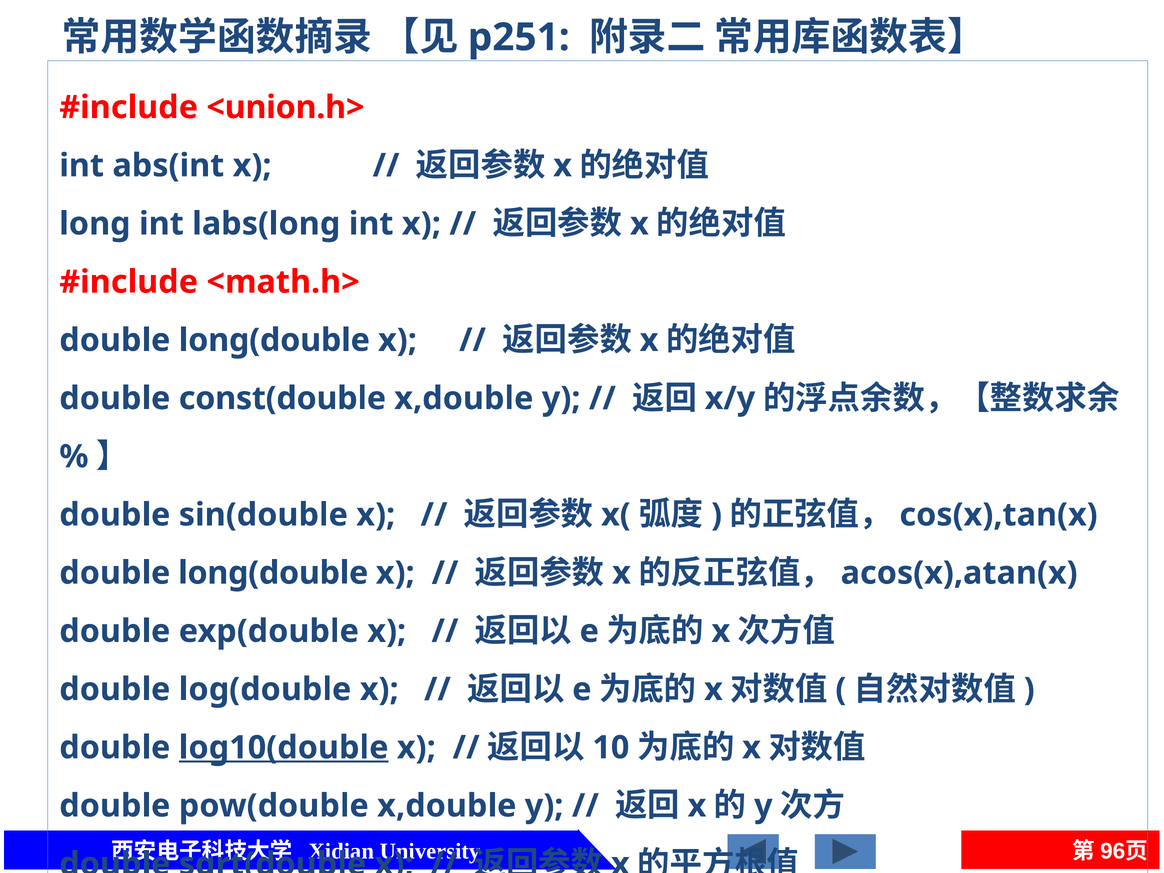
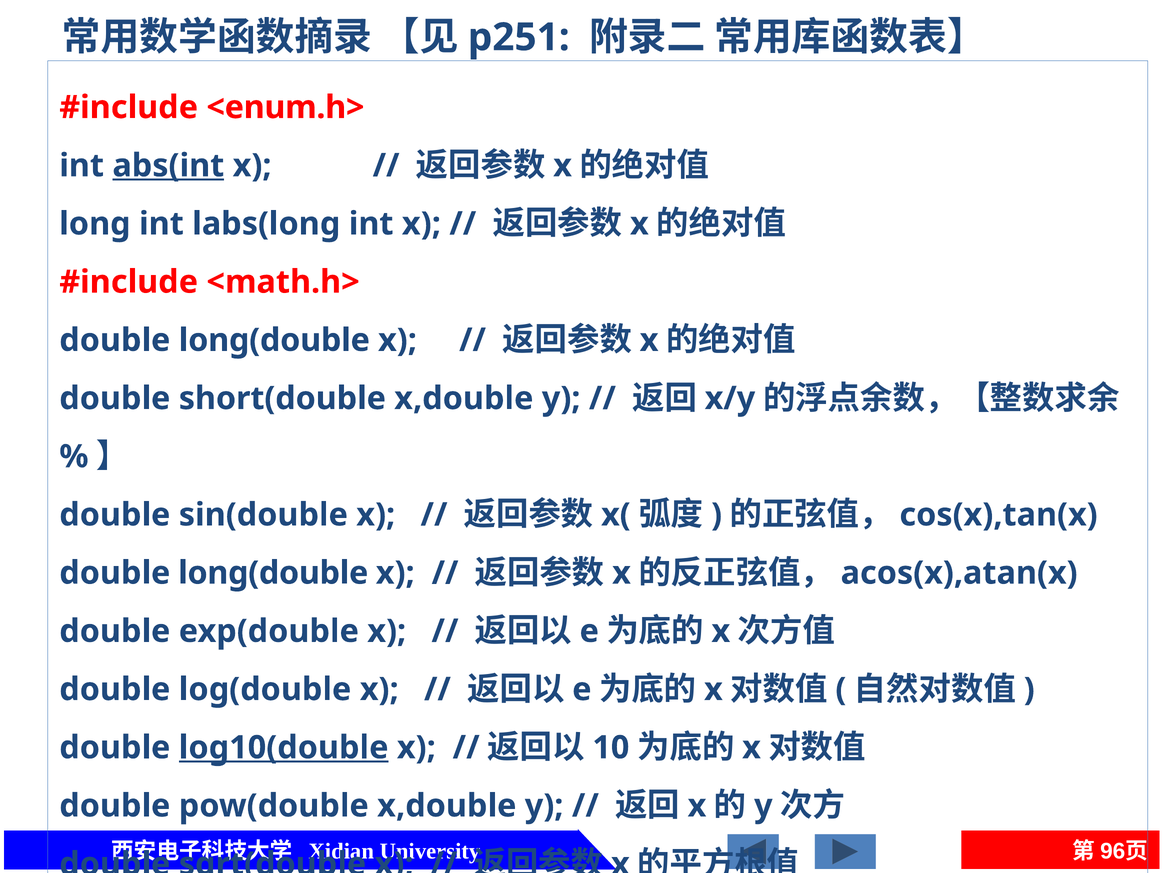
<union.h>: <union.h> -> <enum.h>
abs(int underline: none -> present
const(double: const(double -> short(double
